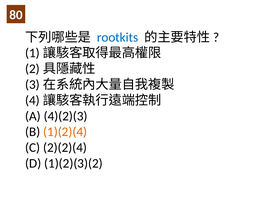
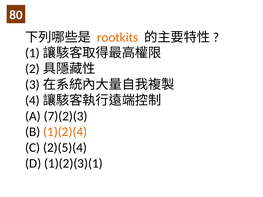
rootkits colour: blue -> orange
4)(2)(3: 4)(2)(3 -> 7)(2)(3
2)(2)(4: 2)(2)(4 -> 2)(5)(4
1)(2)(3)(2: 1)(2)(3)(2 -> 1)(2)(3)(1
